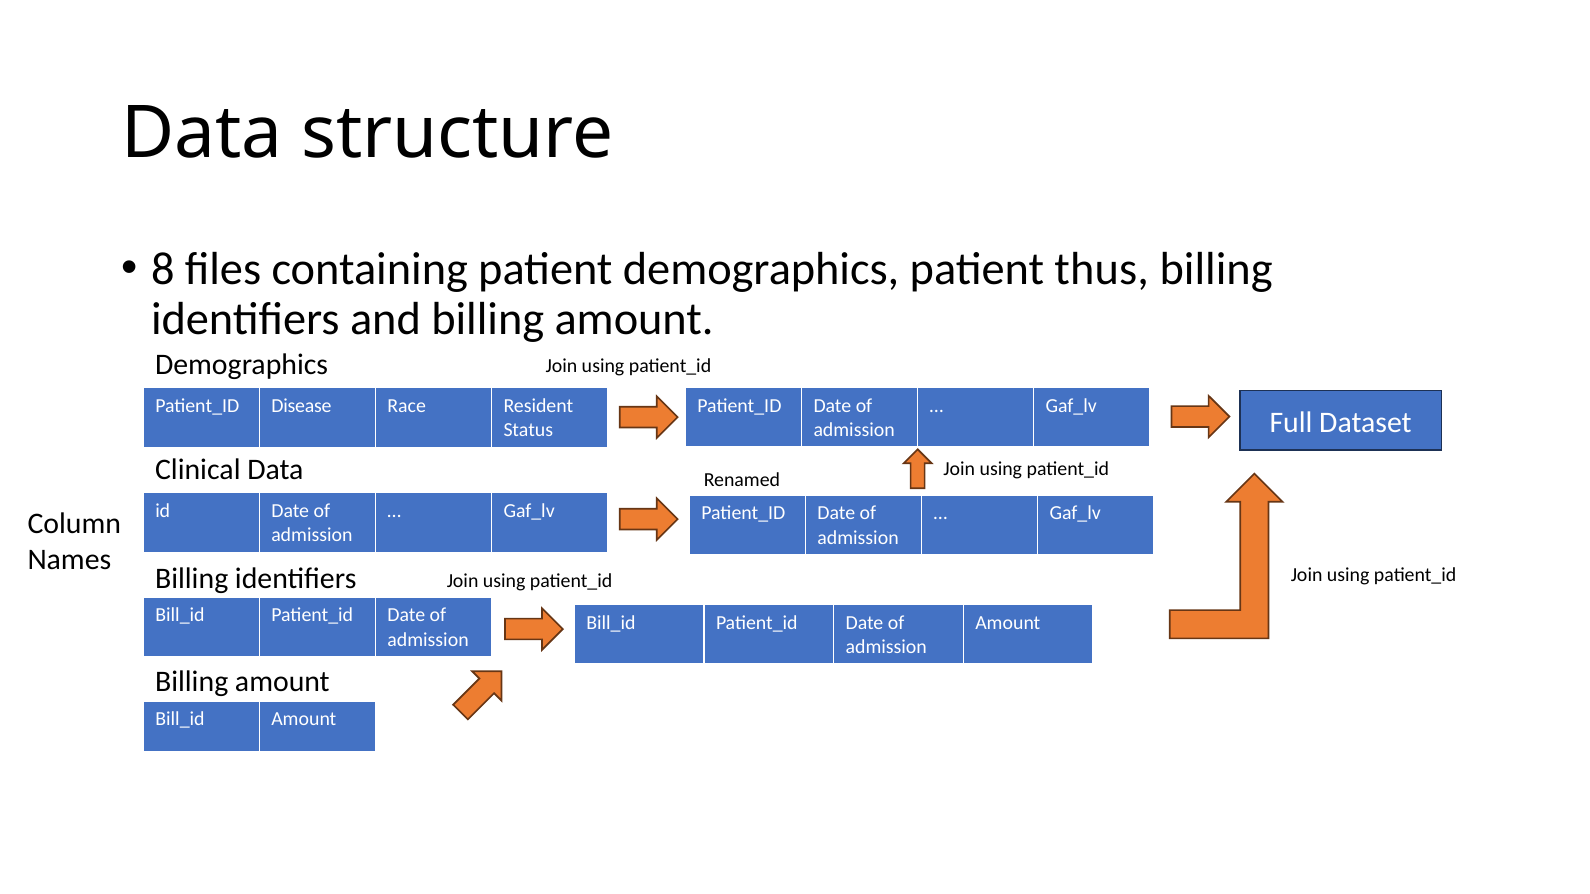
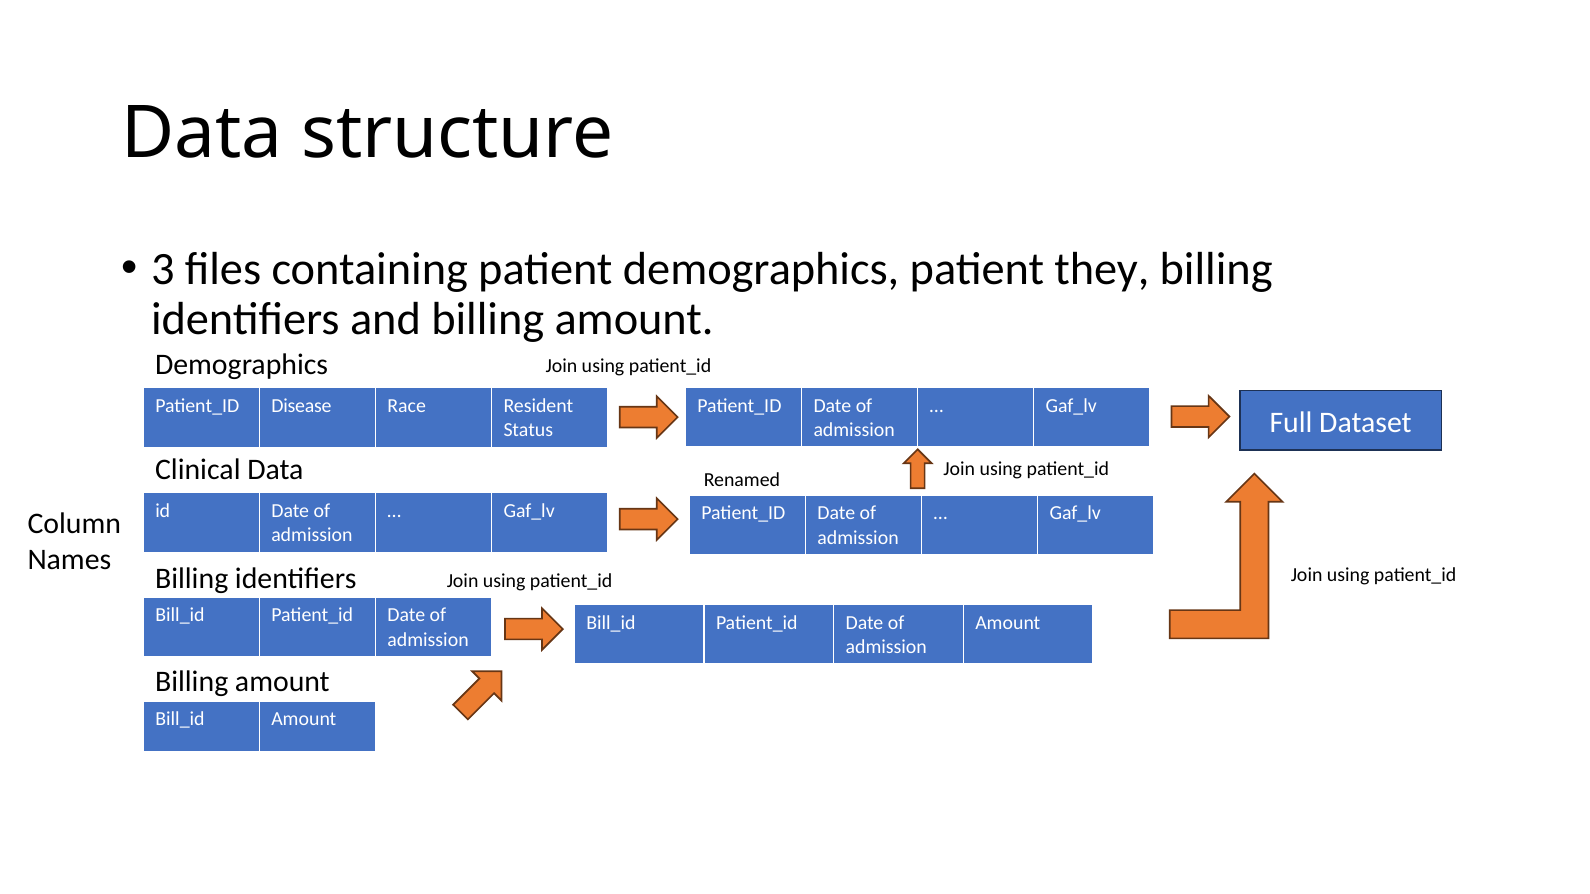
8: 8 -> 3
thus: thus -> they
